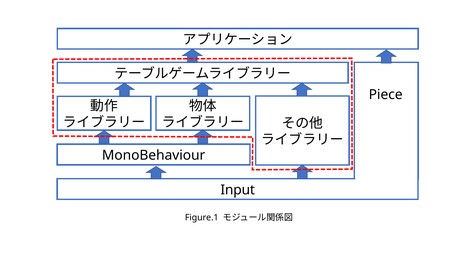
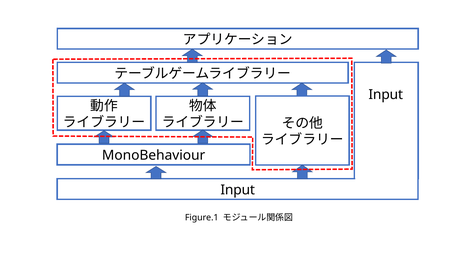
Piece at (386, 95): Piece -> Input
